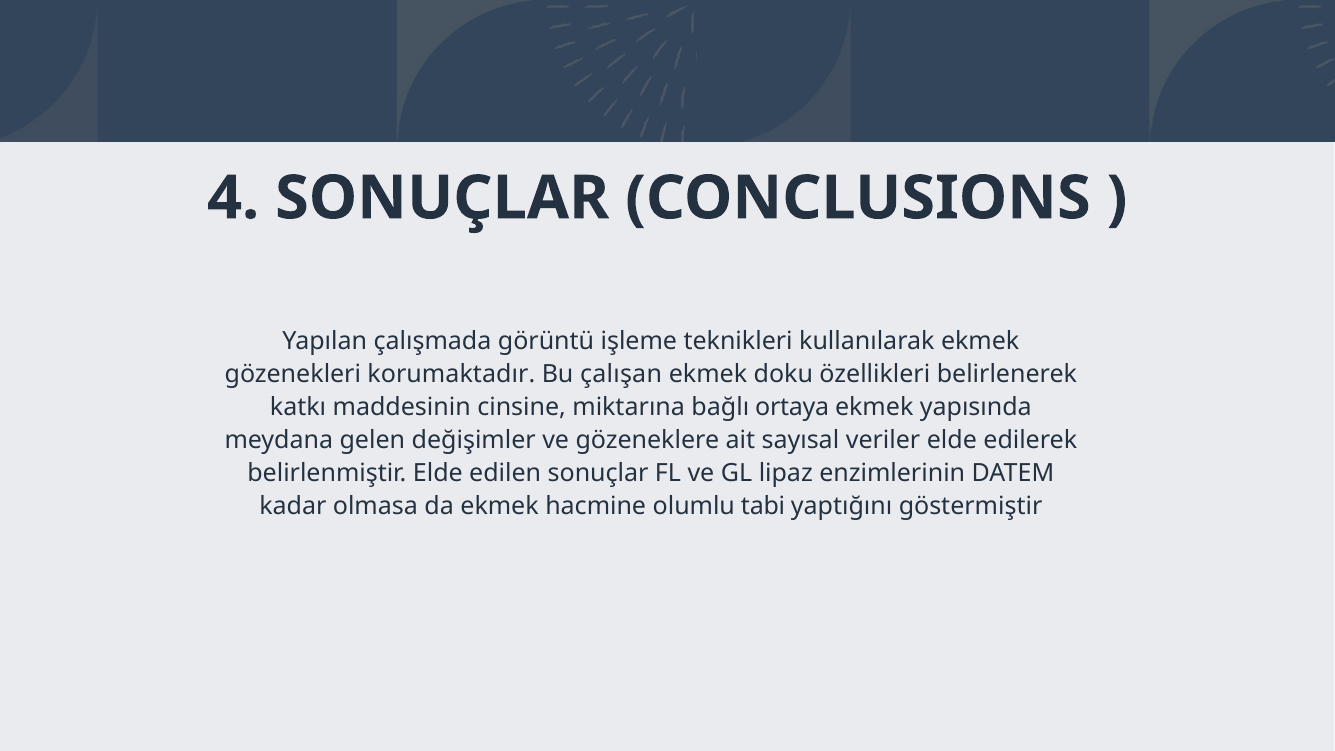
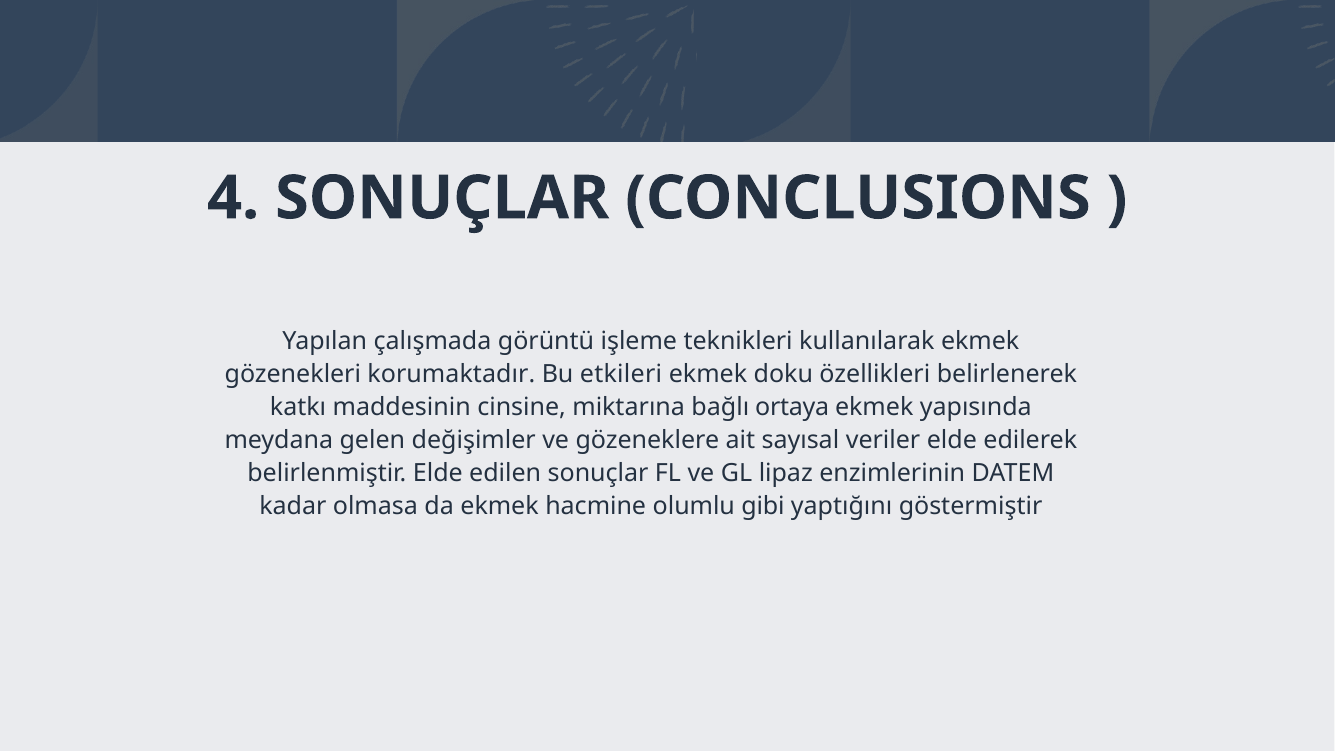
çalışan: çalışan -> etkileri
tabi: tabi -> gibi
